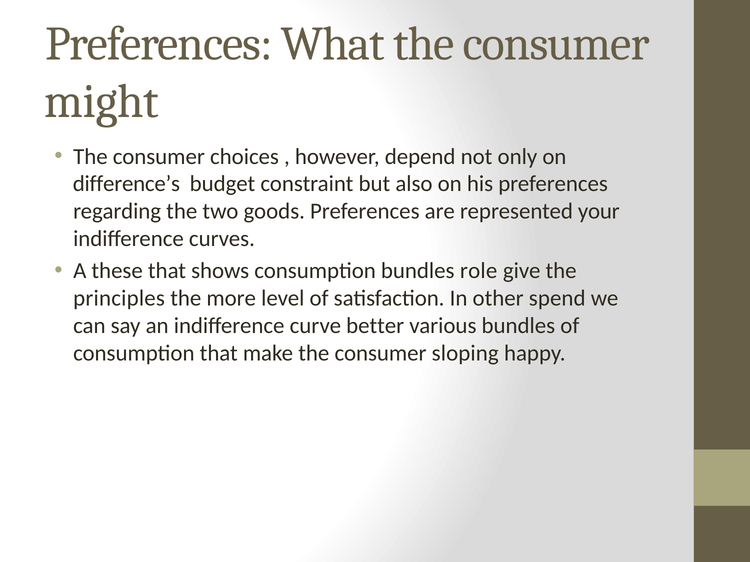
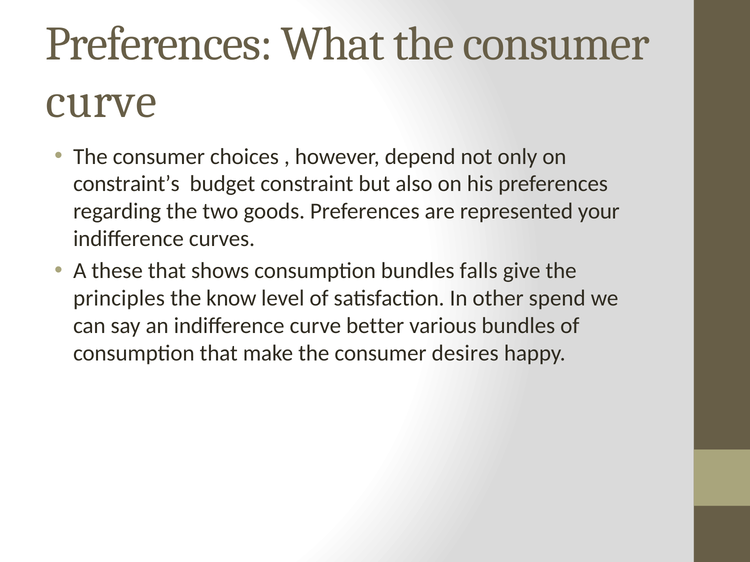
might at (102, 101): might -> curve
difference’s: difference’s -> constraint’s
role: role -> falls
more: more -> know
sloping: sloping -> desires
